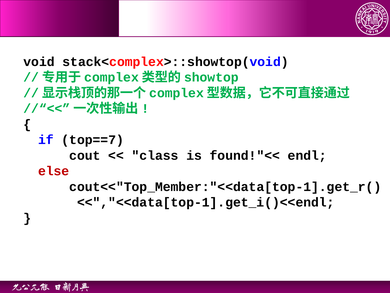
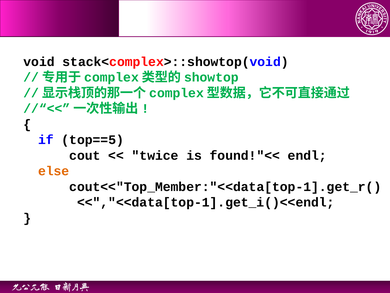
top==7: top==7 -> top==5
class: class -> twice
else colour: red -> orange
